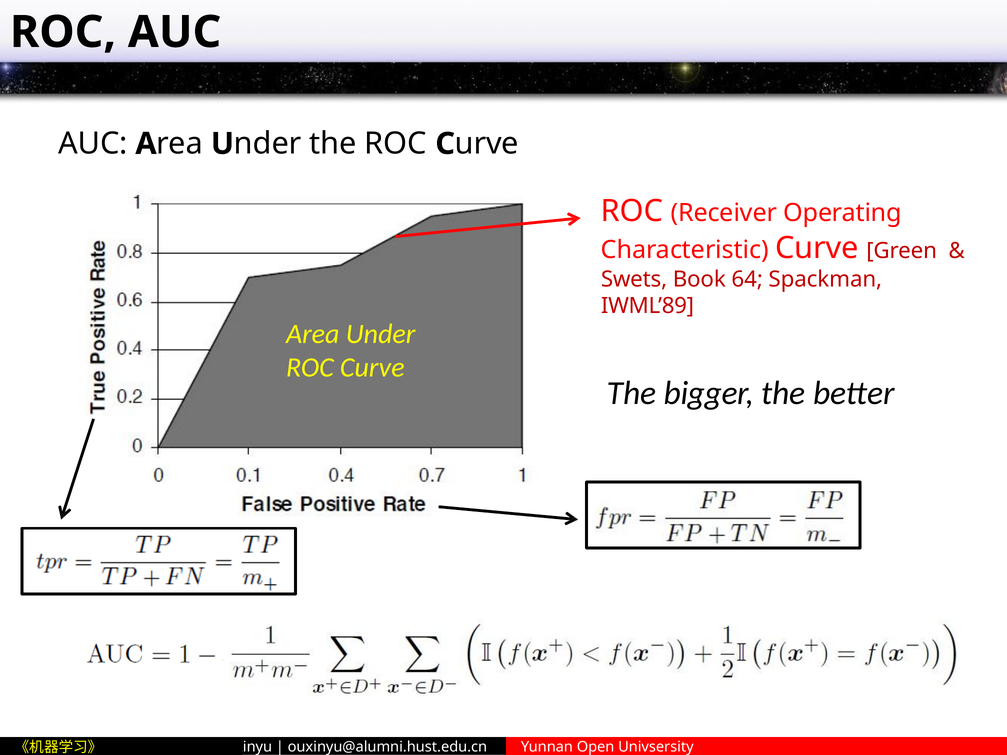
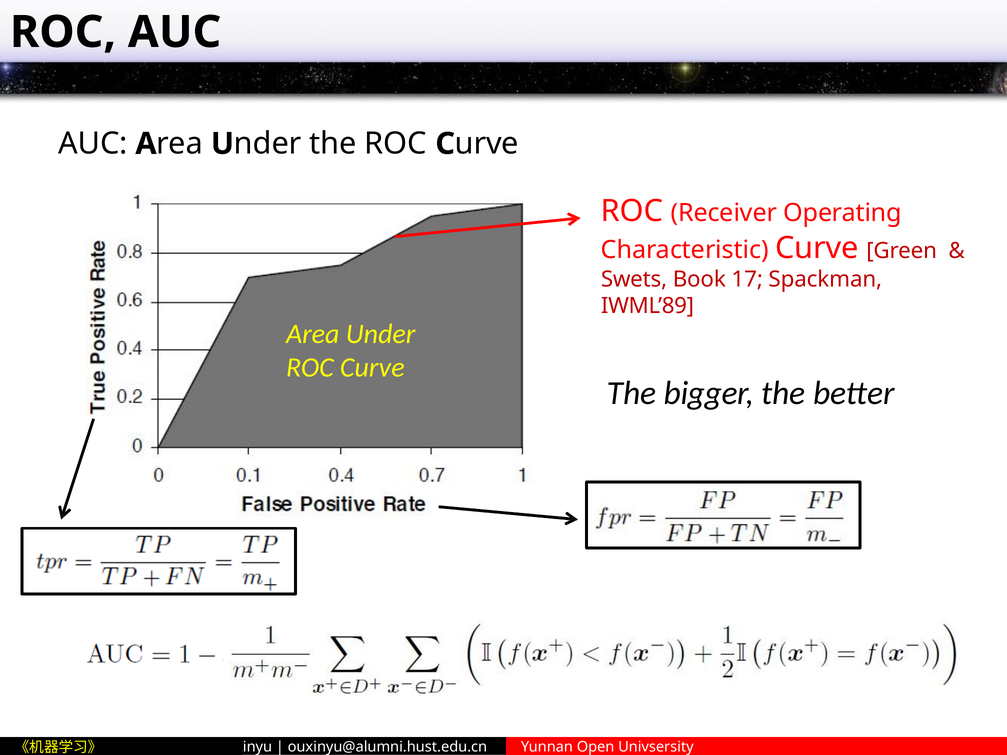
64: 64 -> 17
